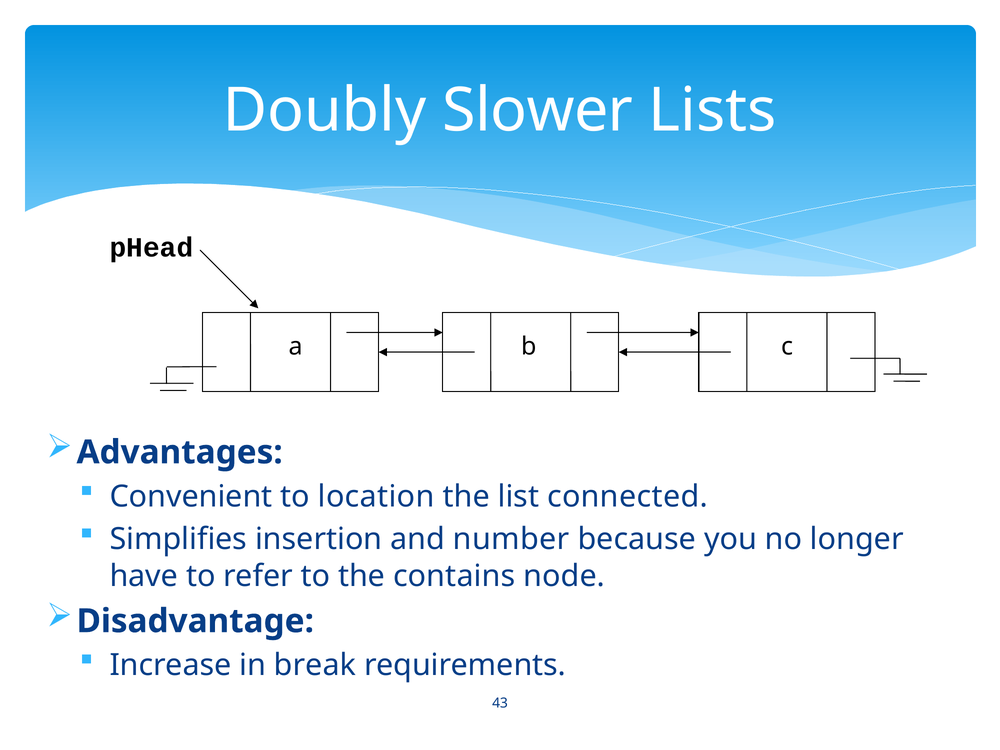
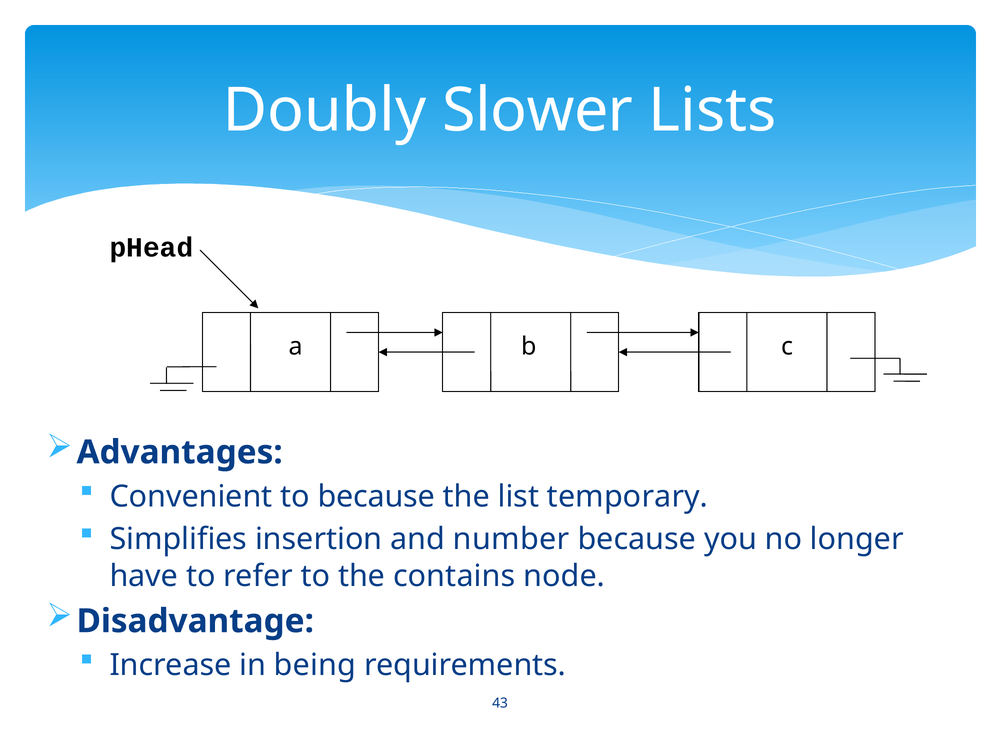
to location: location -> because
connected: connected -> temporary
break: break -> being
